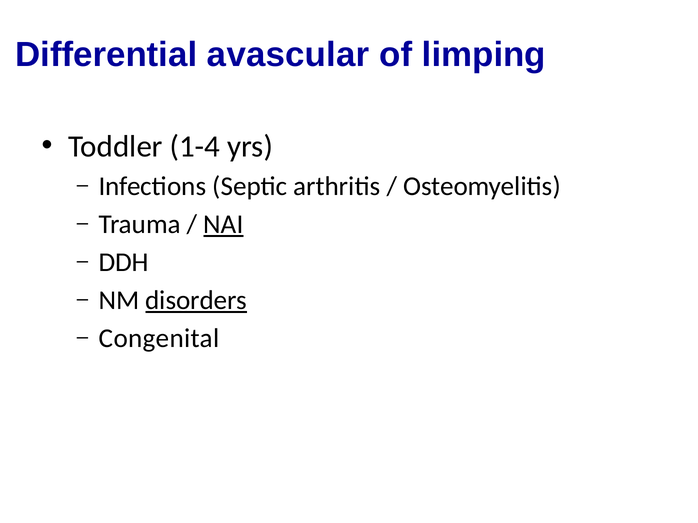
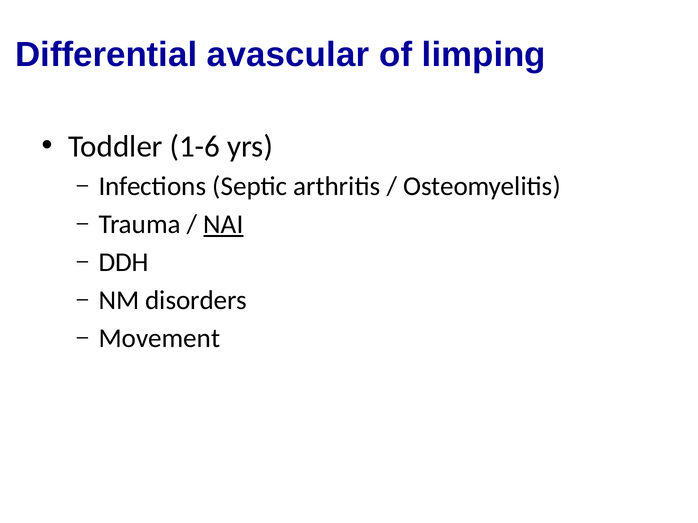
1-4: 1-4 -> 1-6
disorders underline: present -> none
Congenital: Congenital -> Movement
